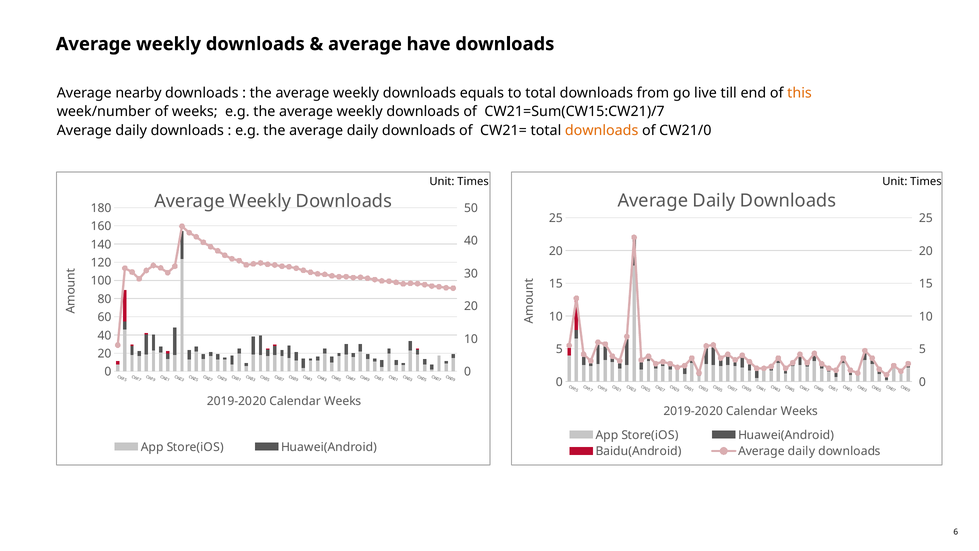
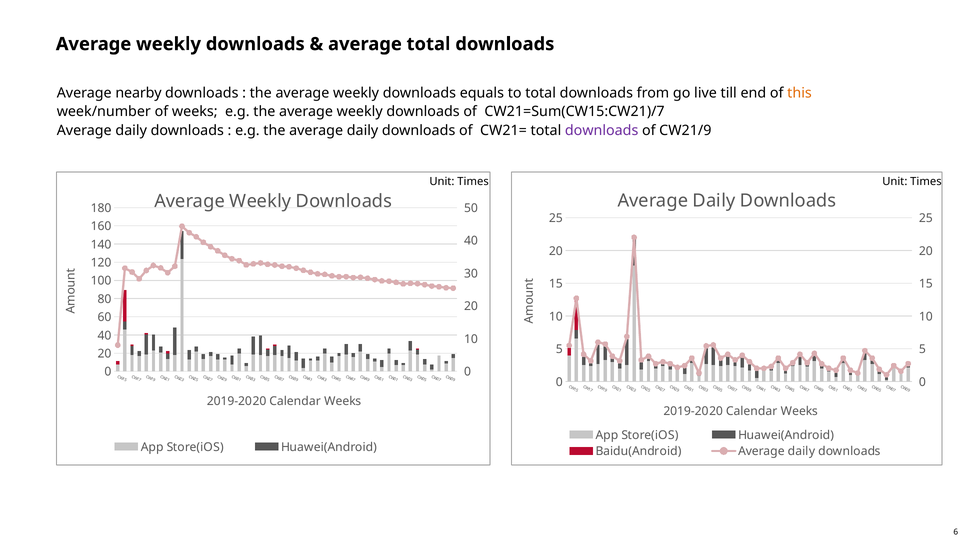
average have: have -> total
downloads at (602, 130) colour: orange -> purple
CW21/0: CW21/0 -> CW21/9
